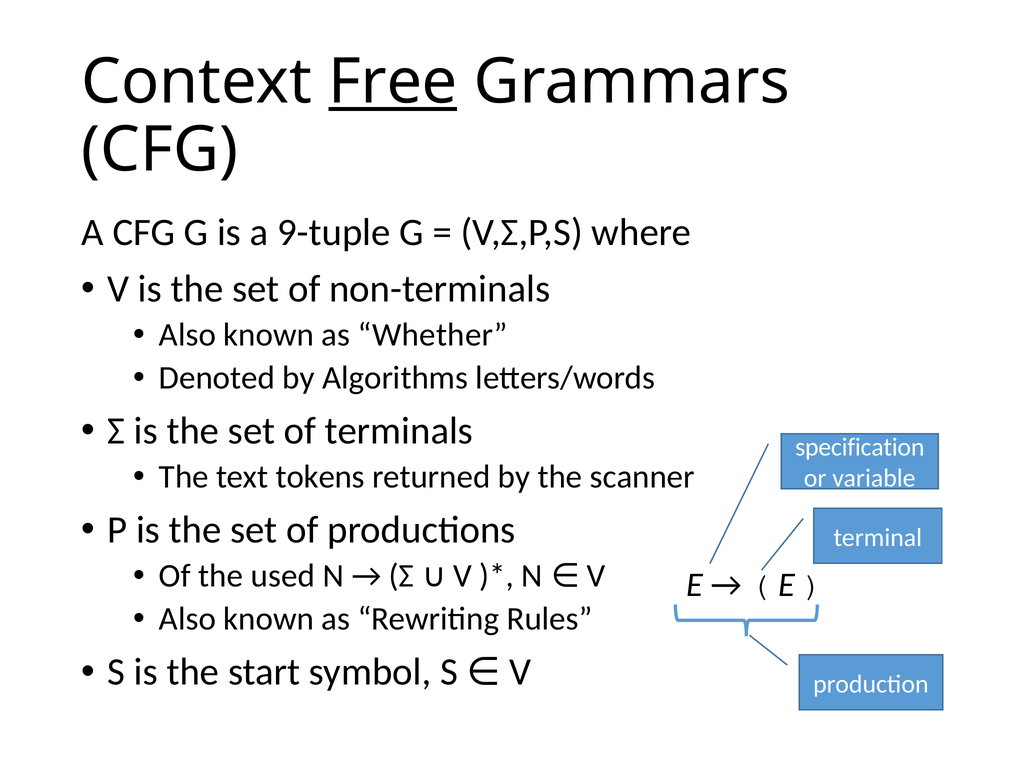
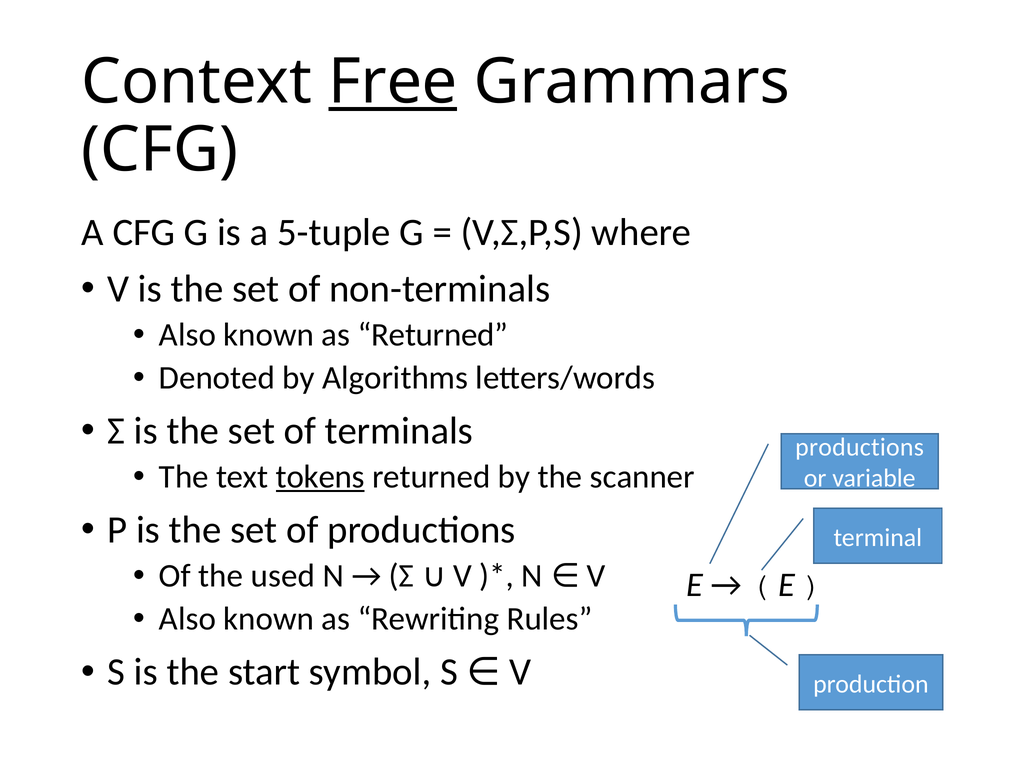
9-tuple: 9-tuple -> 5-tuple
as Whether: Whether -> Returned
specification at (860, 447): specification -> productions
tokens underline: none -> present
